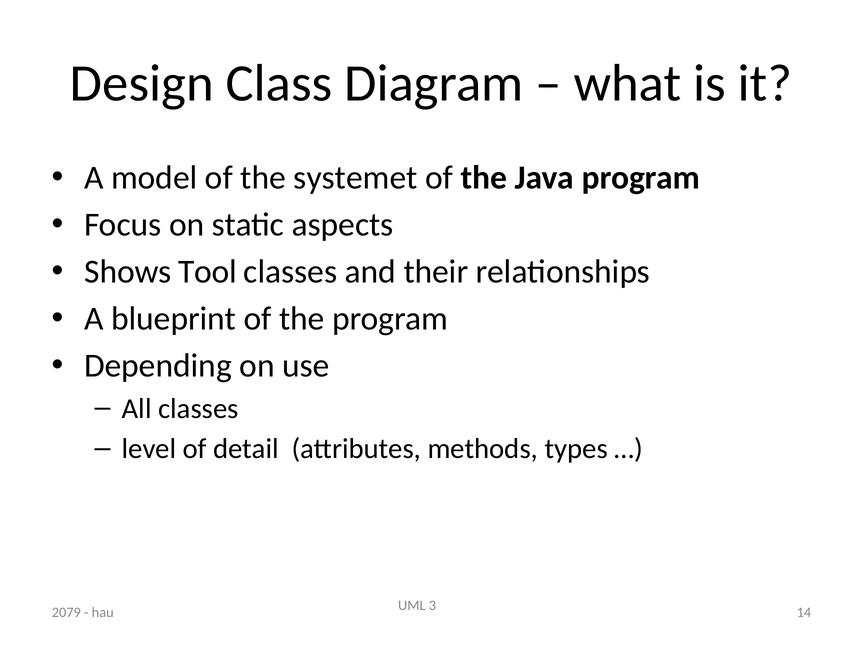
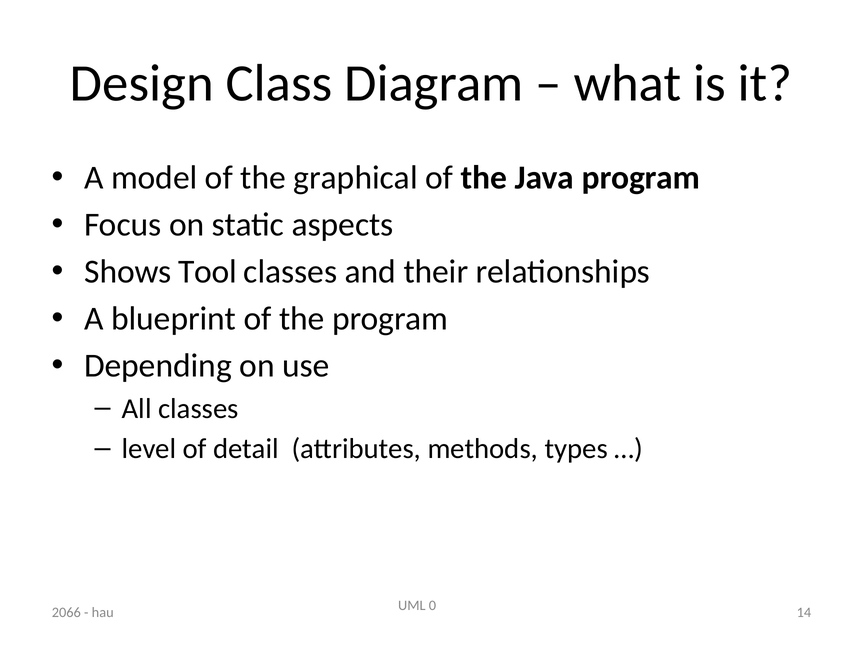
systemet: systemet -> graphical
3: 3 -> 0
2079: 2079 -> 2066
